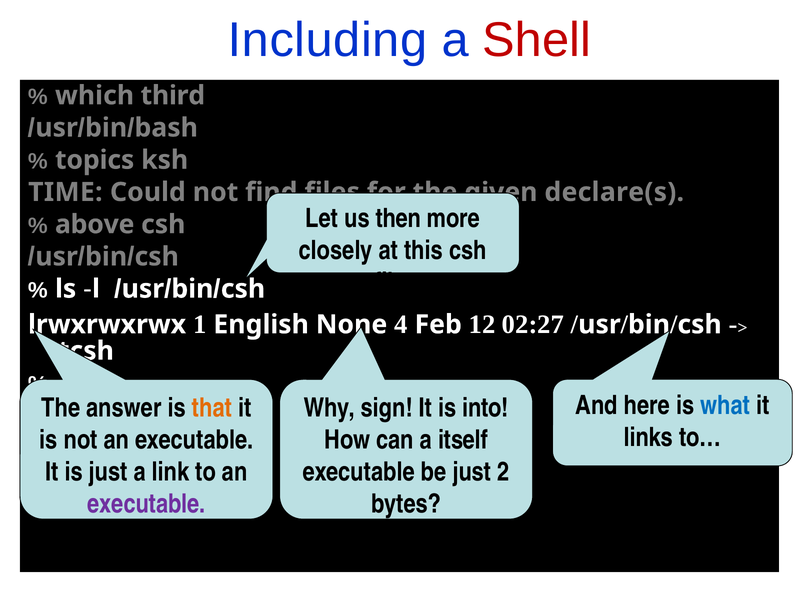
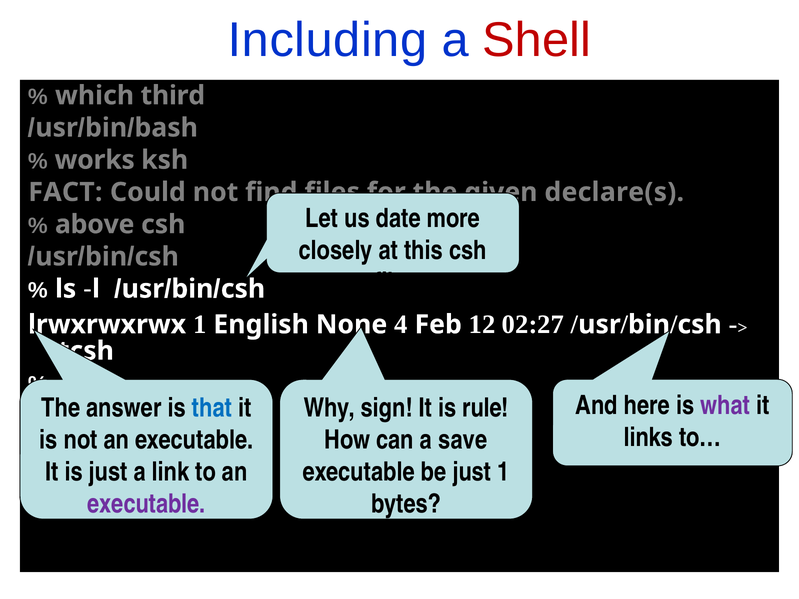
topics: topics -> works
TIME: TIME -> FACT
then: then -> date
what colour: blue -> purple
that colour: orange -> blue
into: into -> rule
itself: itself -> save
2 at (503, 472): 2 -> 1
